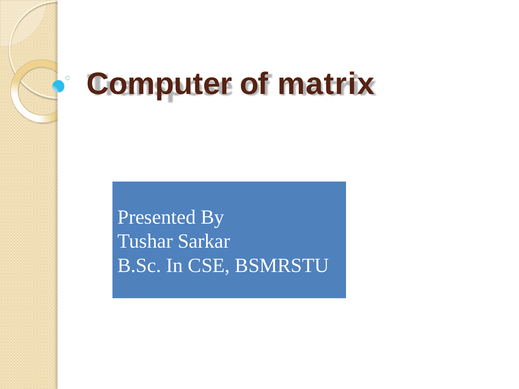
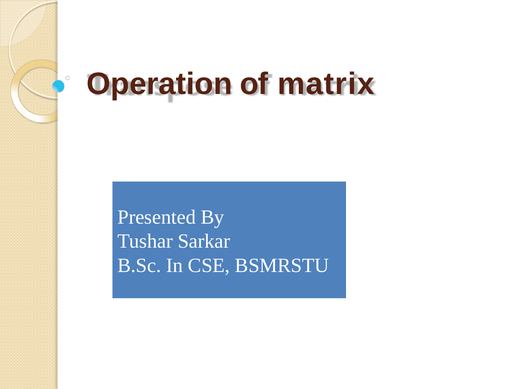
Computer: Computer -> Operation
